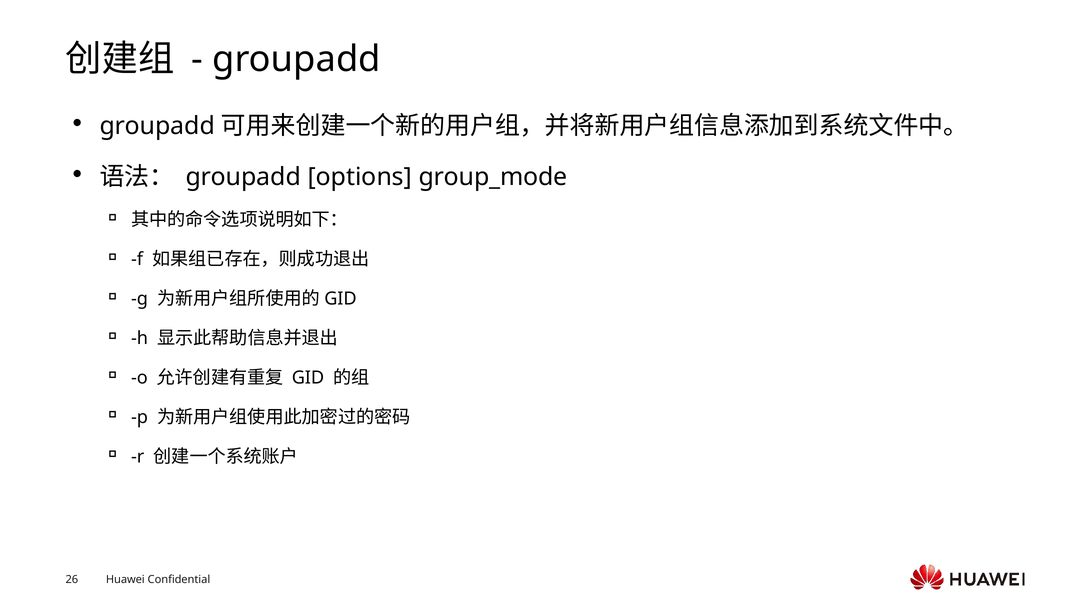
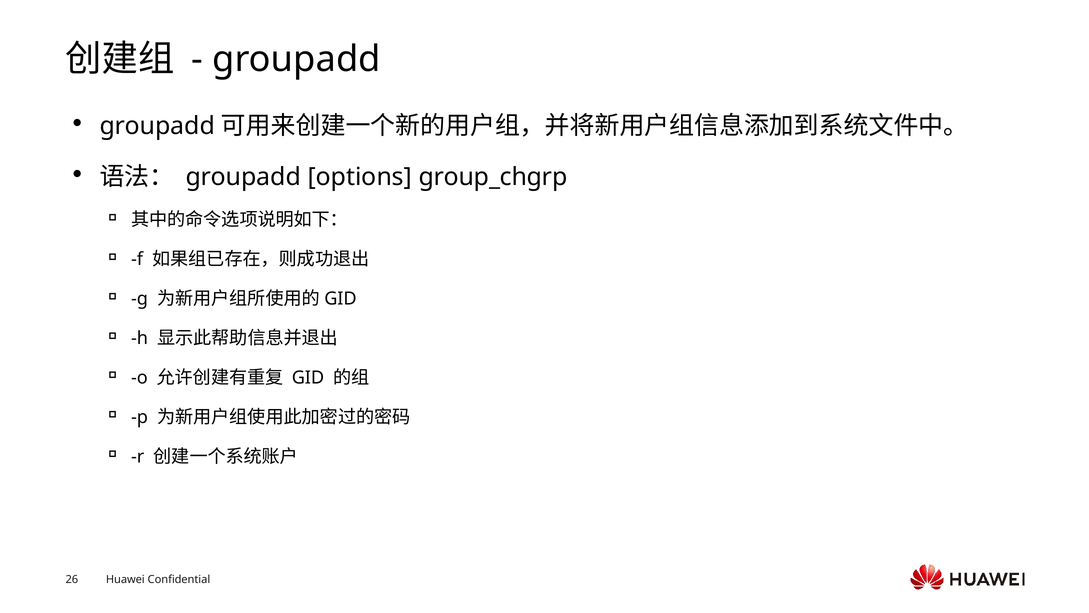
group_mode: group_mode -> group_chgrp
